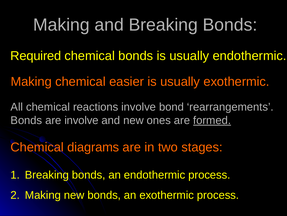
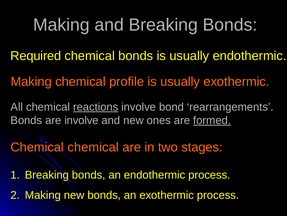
easier: easier -> profile
reactions underline: none -> present
Chemical diagrams: diagrams -> chemical
